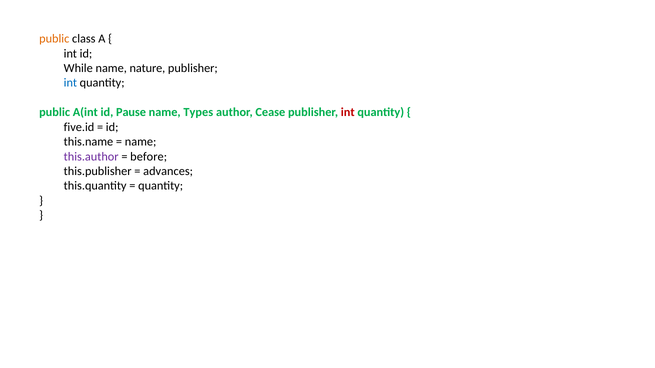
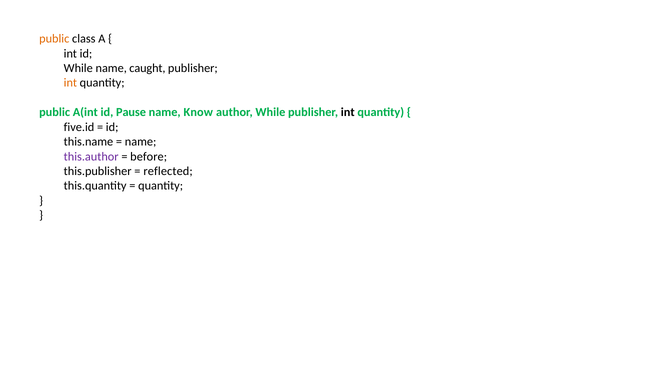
nature: nature -> caught
int at (70, 83) colour: blue -> orange
Types: Types -> Know
author Cease: Cease -> While
int at (348, 112) colour: red -> black
advances: advances -> reflected
